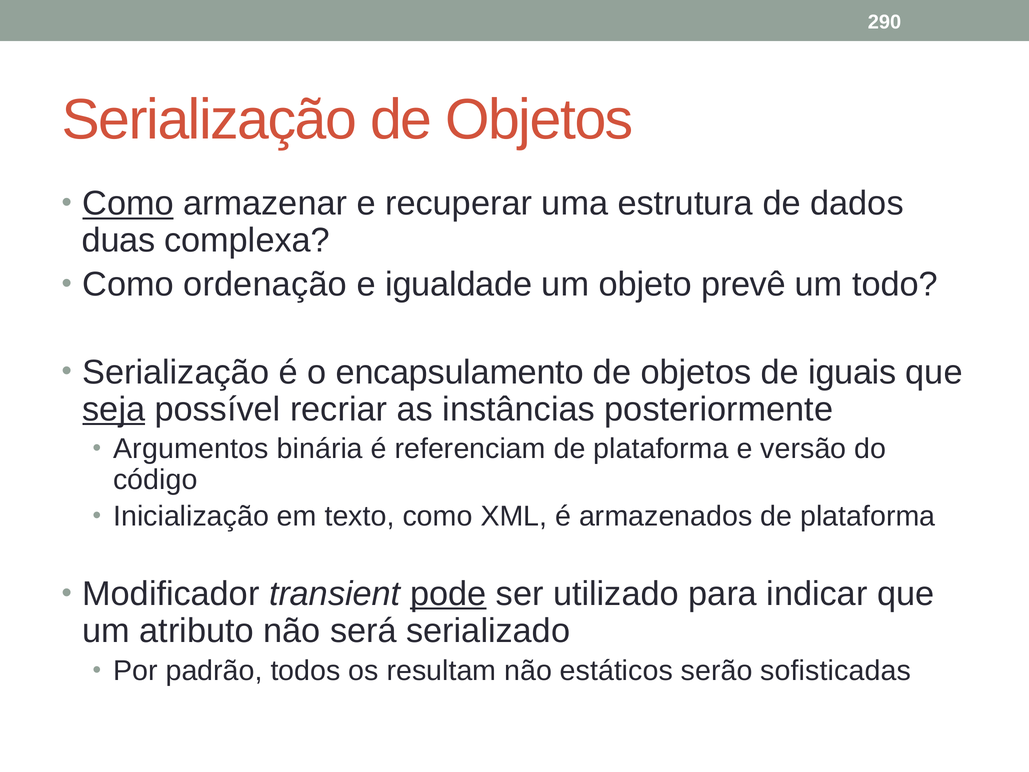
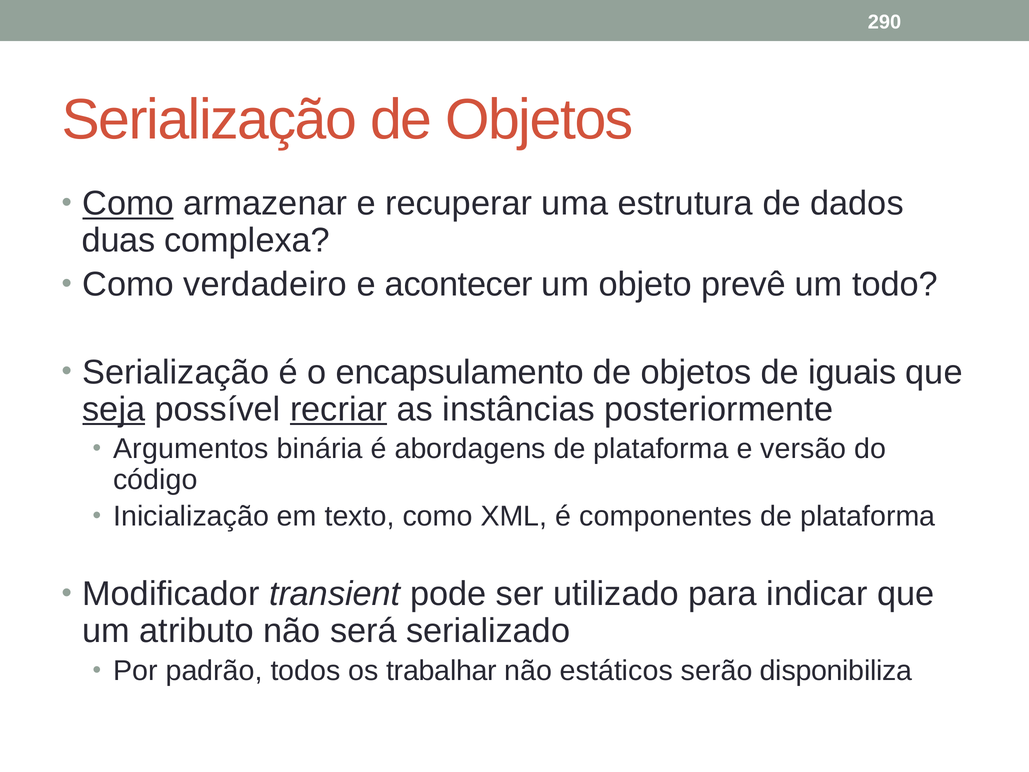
ordenação: ordenação -> verdadeiro
igualdade: igualdade -> acontecer
recriar underline: none -> present
referenciam: referenciam -> abordagens
armazenados: armazenados -> componentes
pode underline: present -> none
resultam: resultam -> trabalhar
sofisticadas: sofisticadas -> disponibiliza
